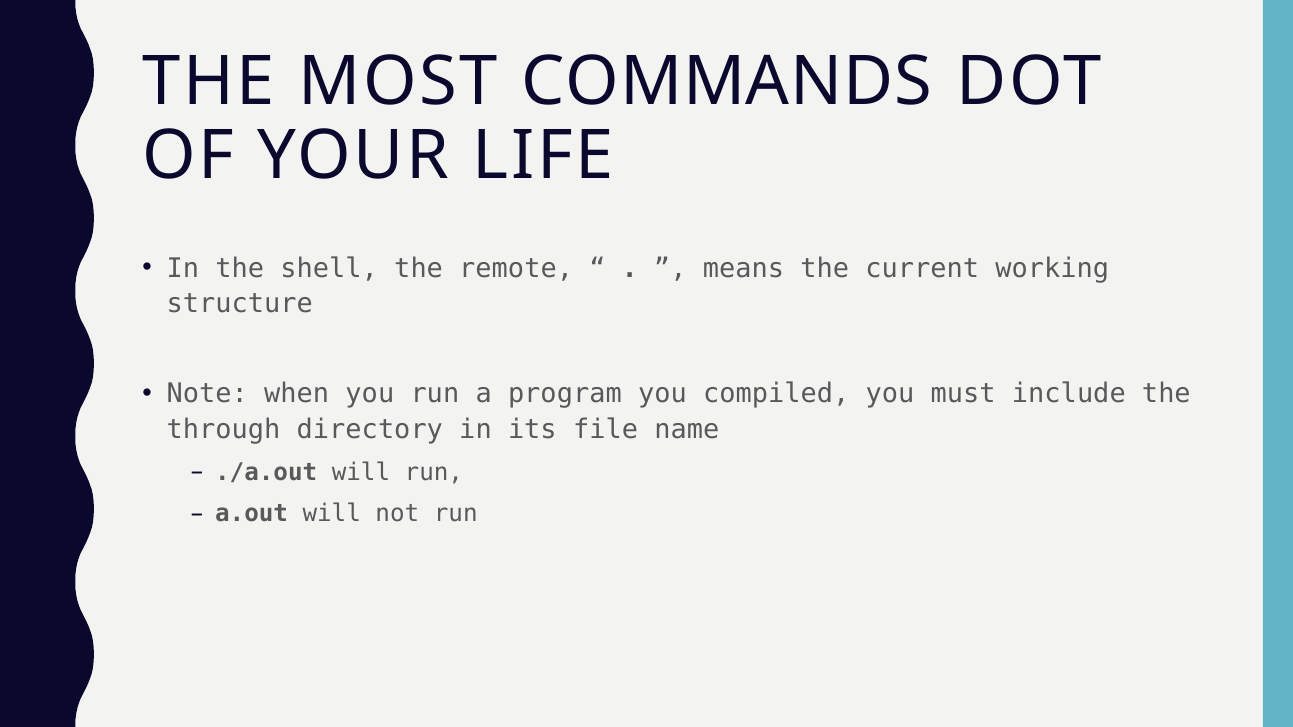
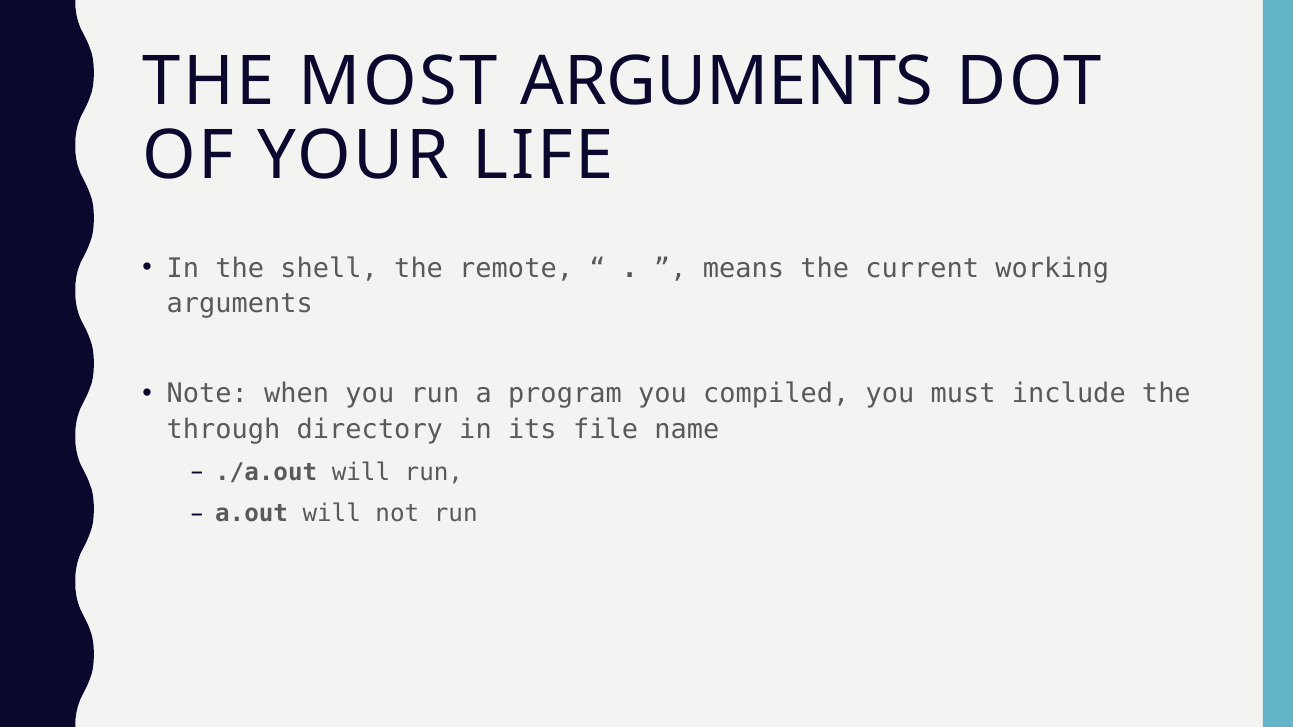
MOST COMMANDS: COMMANDS -> ARGUMENTS
structure at (240, 304): structure -> arguments
